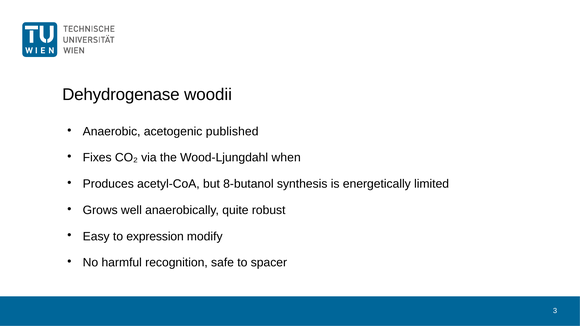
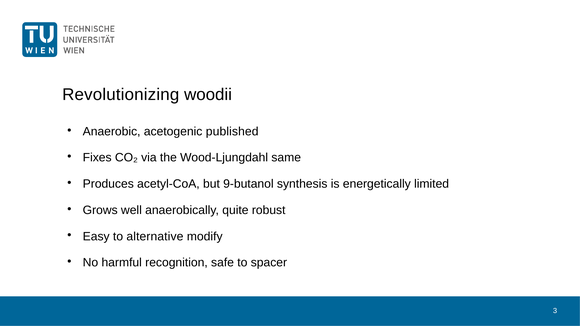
Dehydrogenase: Dehydrogenase -> Revolutionizing
when: when -> same
8-butanol: 8-butanol -> 9-butanol
expression: expression -> alternative
